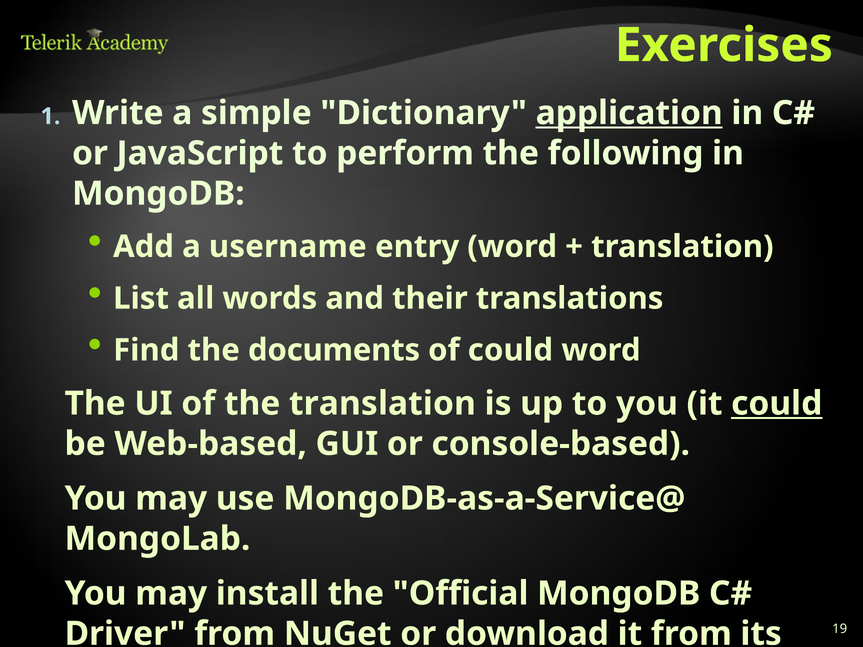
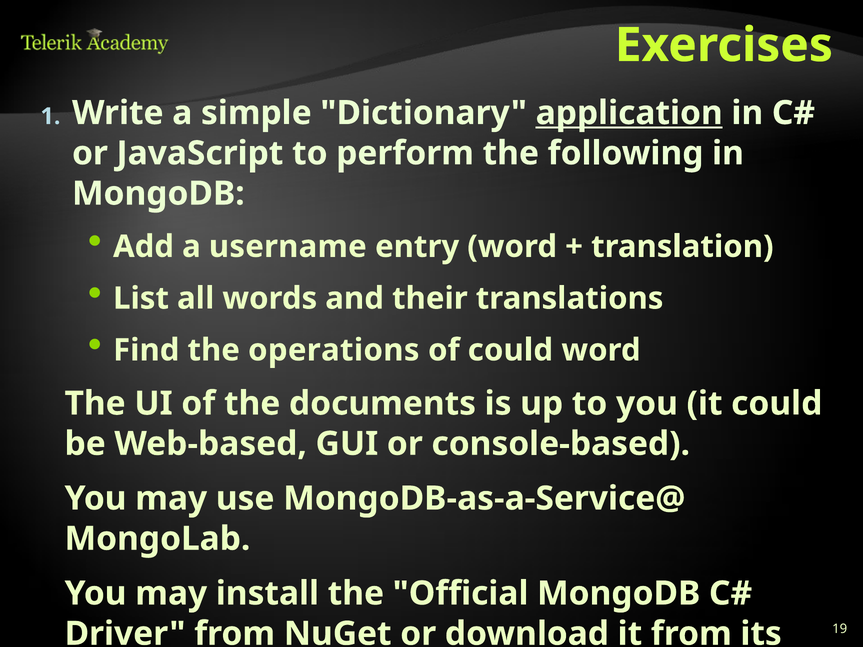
documents: documents -> operations
the translation: translation -> documents
could at (777, 404) underline: present -> none
